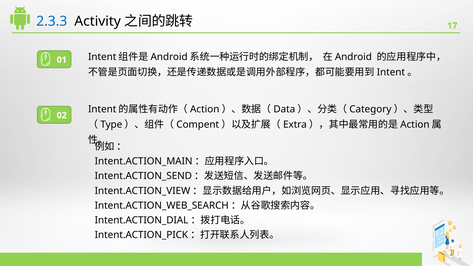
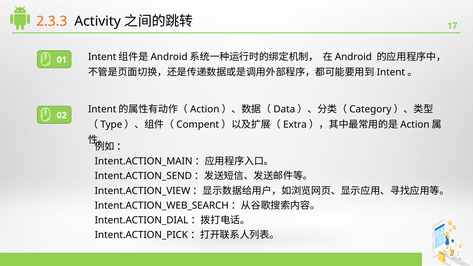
2.3.3 colour: blue -> orange
